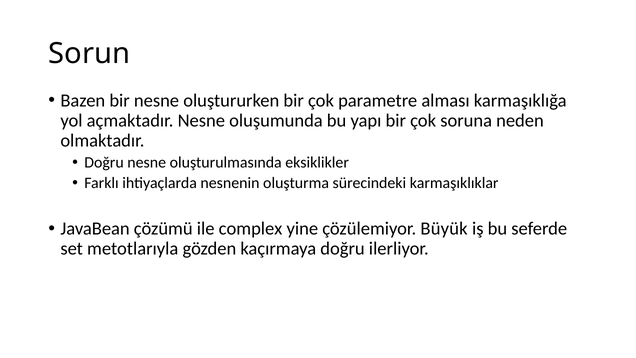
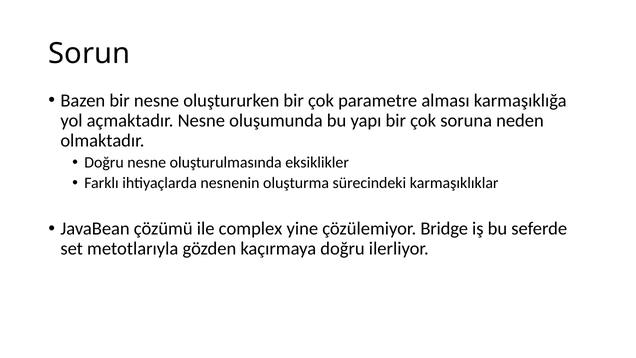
Büyük: Büyük -> Bridge
